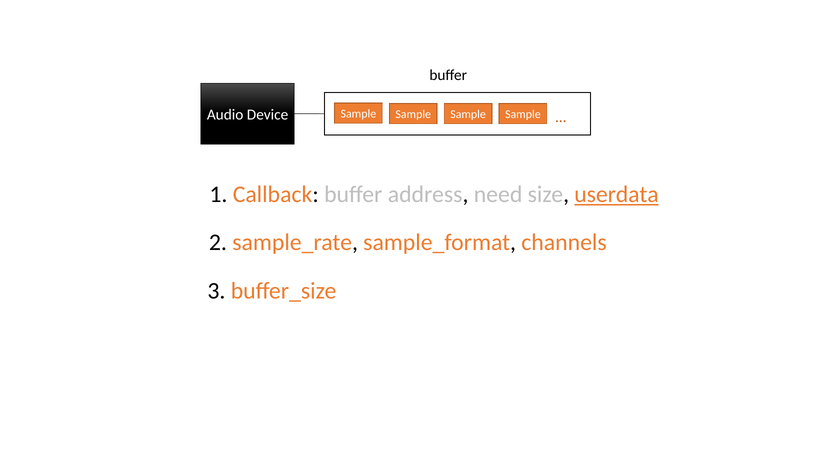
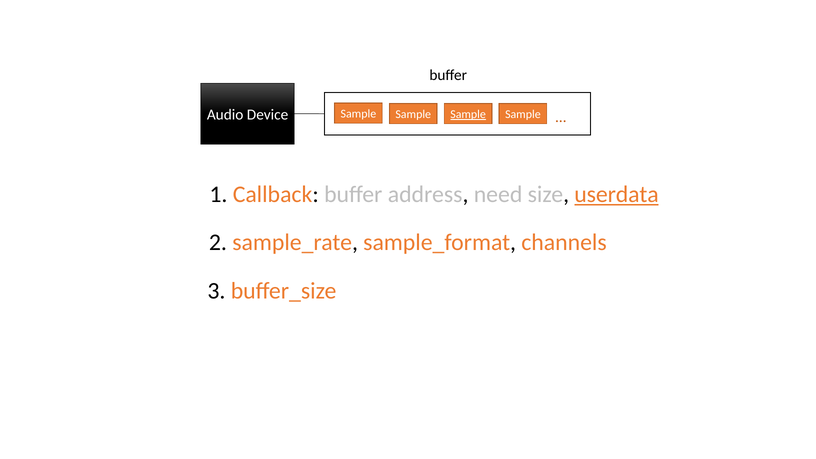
Sample at (468, 114) underline: none -> present
